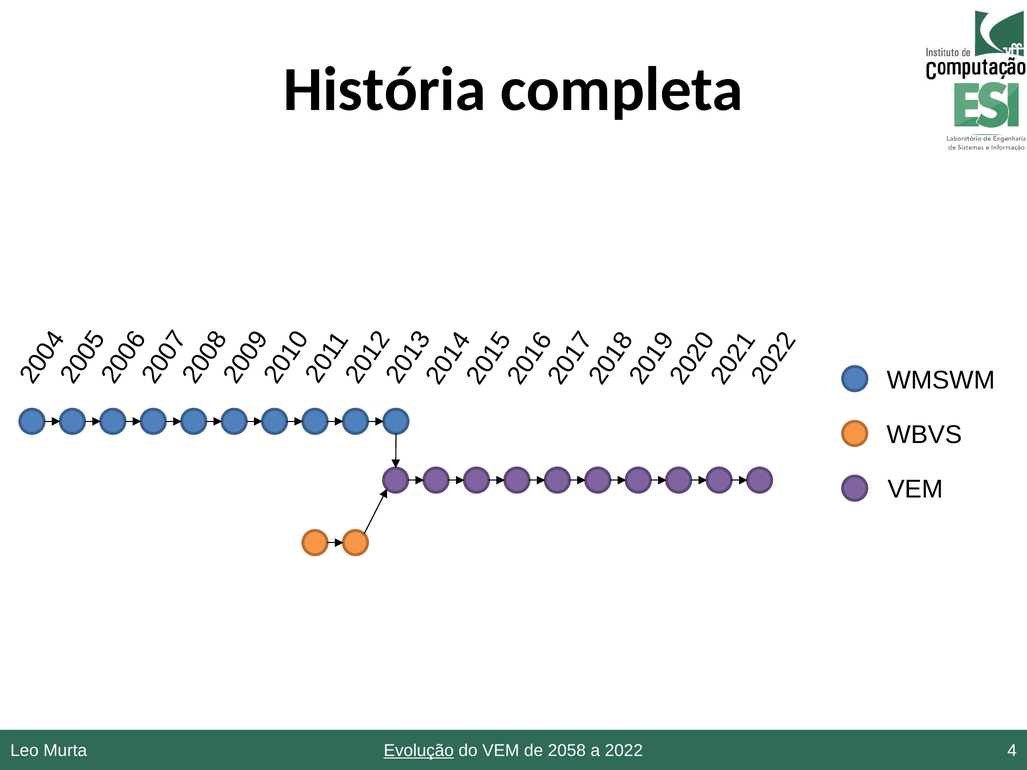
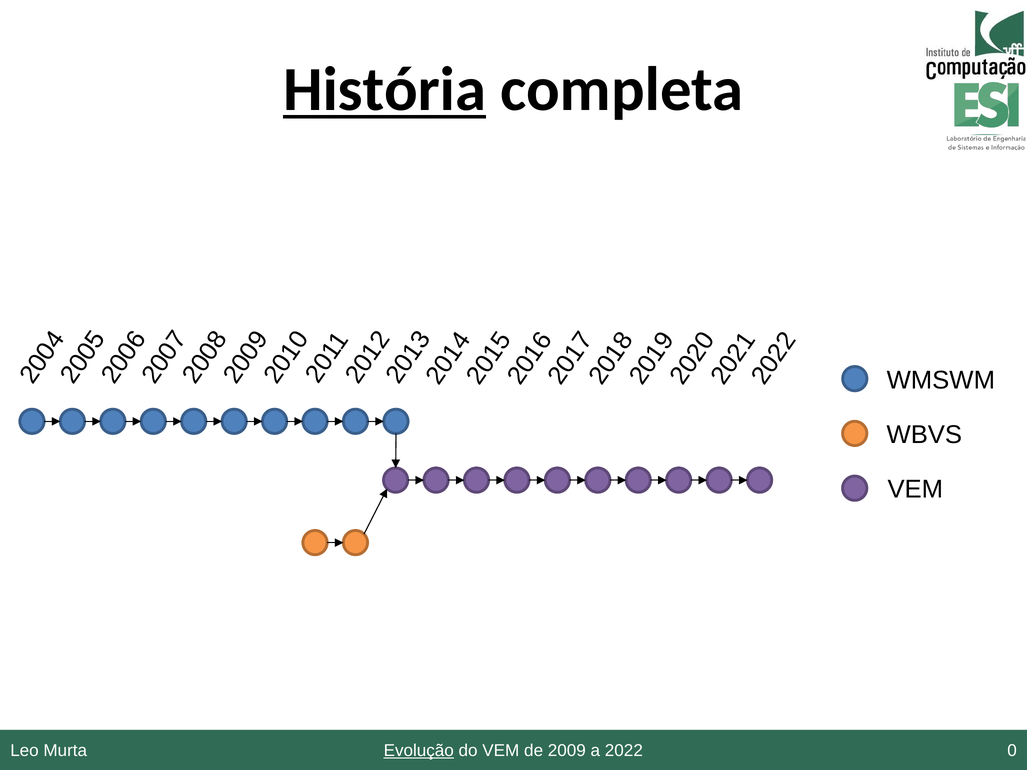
História underline: none -> present
2058: 2058 -> 2009
2022 4: 4 -> 0
